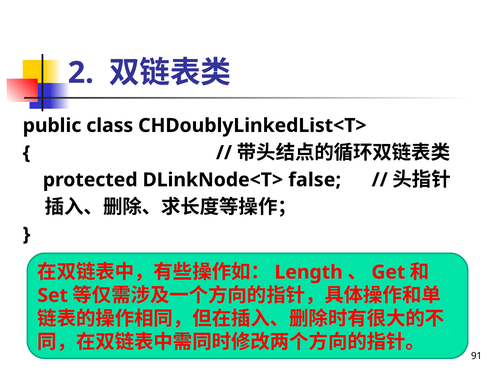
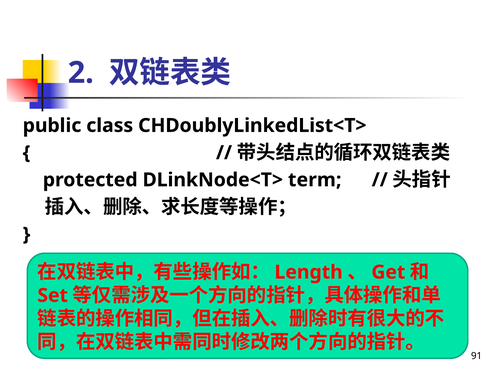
false: false -> term
